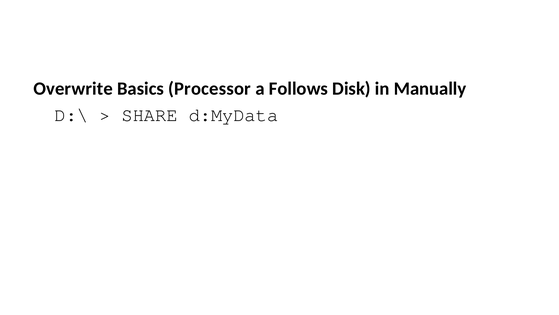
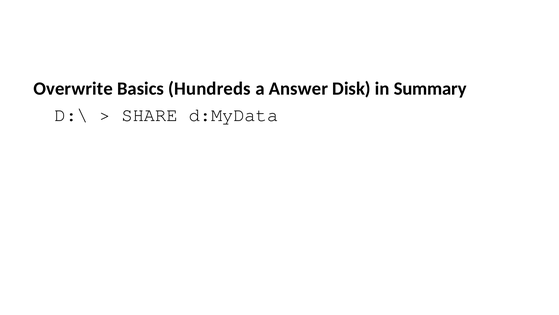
Processor: Processor -> Hundreds
Follows: Follows -> Answer
Manually: Manually -> Summary
